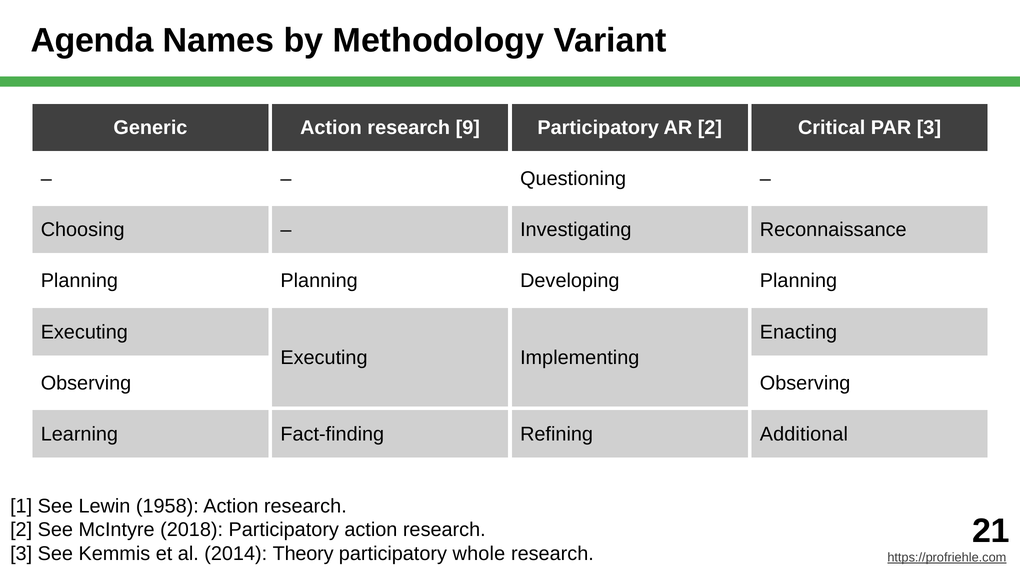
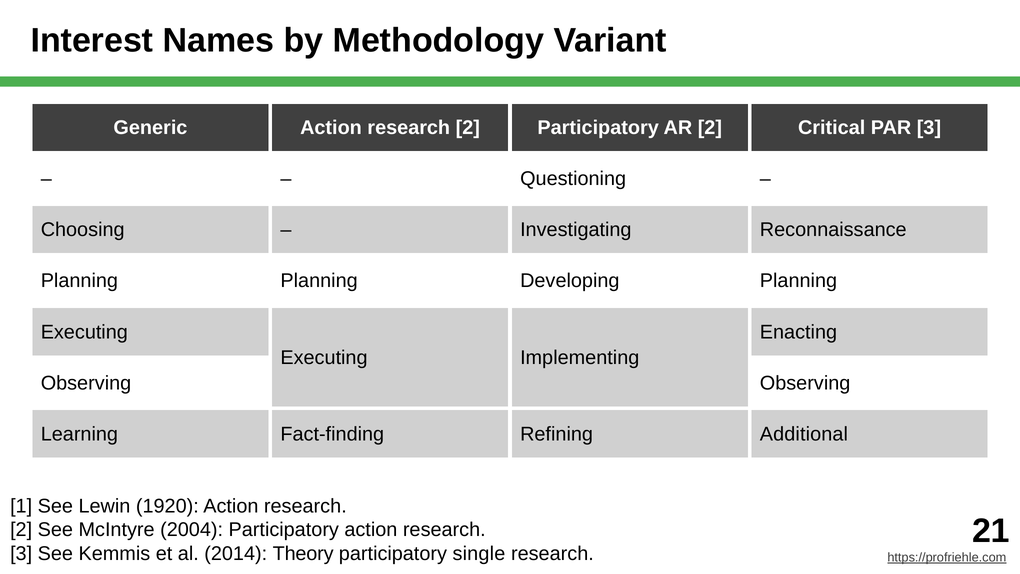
Agenda: Agenda -> Interest
Generic Action research 9: 9 -> 2
1958: 1958 -> 1920
2018: 2018 -> 2004
whole: whole -> single
